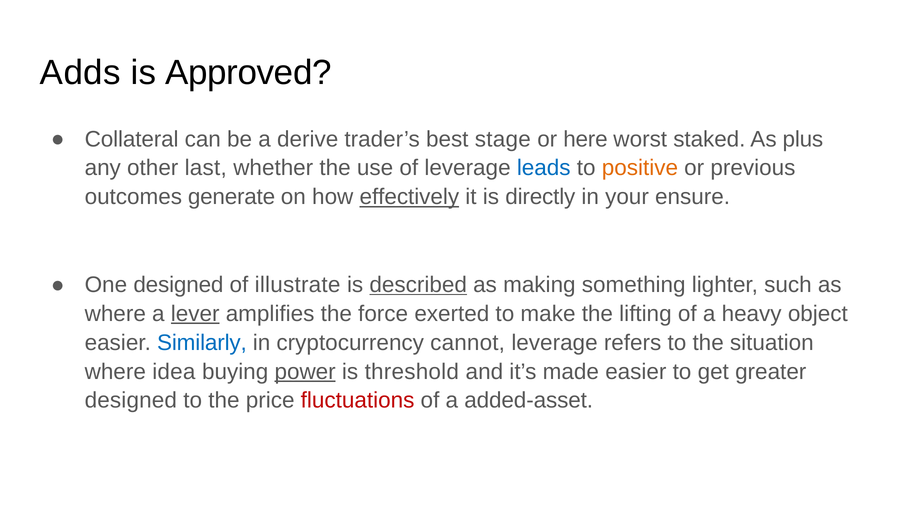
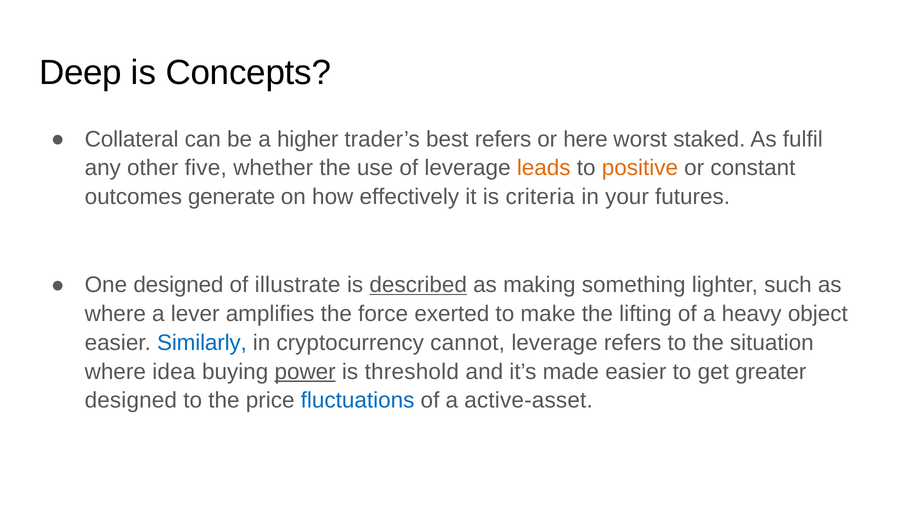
Adds: Adds -> Deep
Approved: Approved -> Concepts
derive: derive -> higher
best stage: stage -> refers
plus: plus -> fulfil
last: last -> five
leads colour: blue -> orange
previous: previous -> constant
effectively underline: present -> none
directly: directly -> criteria
ensure: ensure -> futures
lever underline: present -> none
fluctuations colour: red -> blue
added-asset: added-asset -> active-asset
